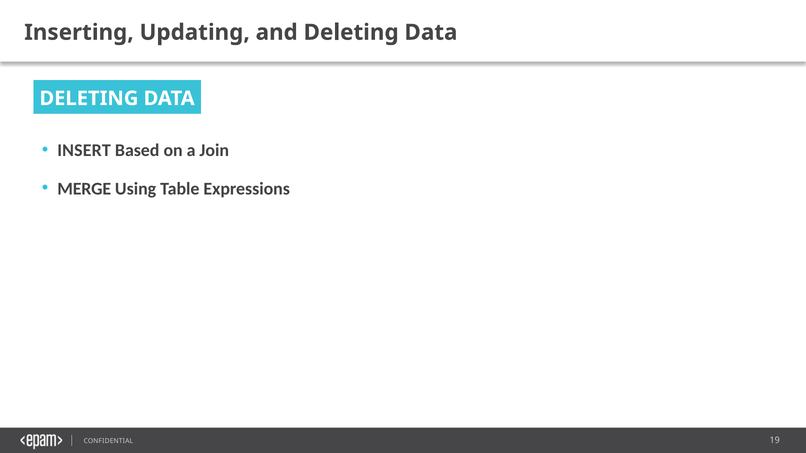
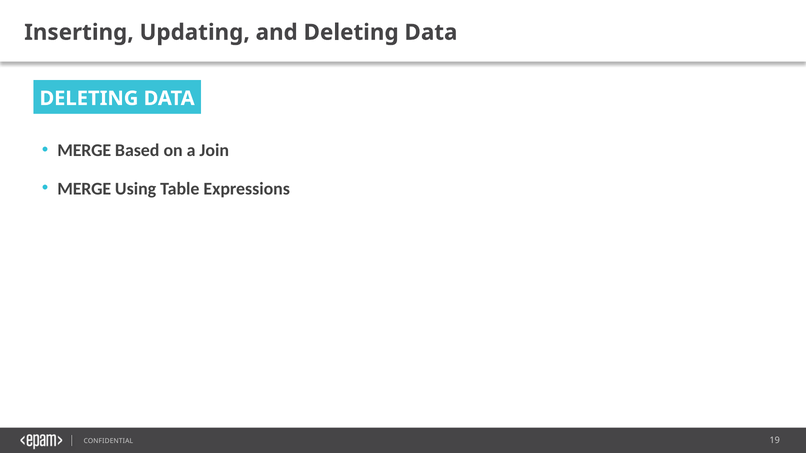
INSERT at (84, 151): INSERT -> MERGE
